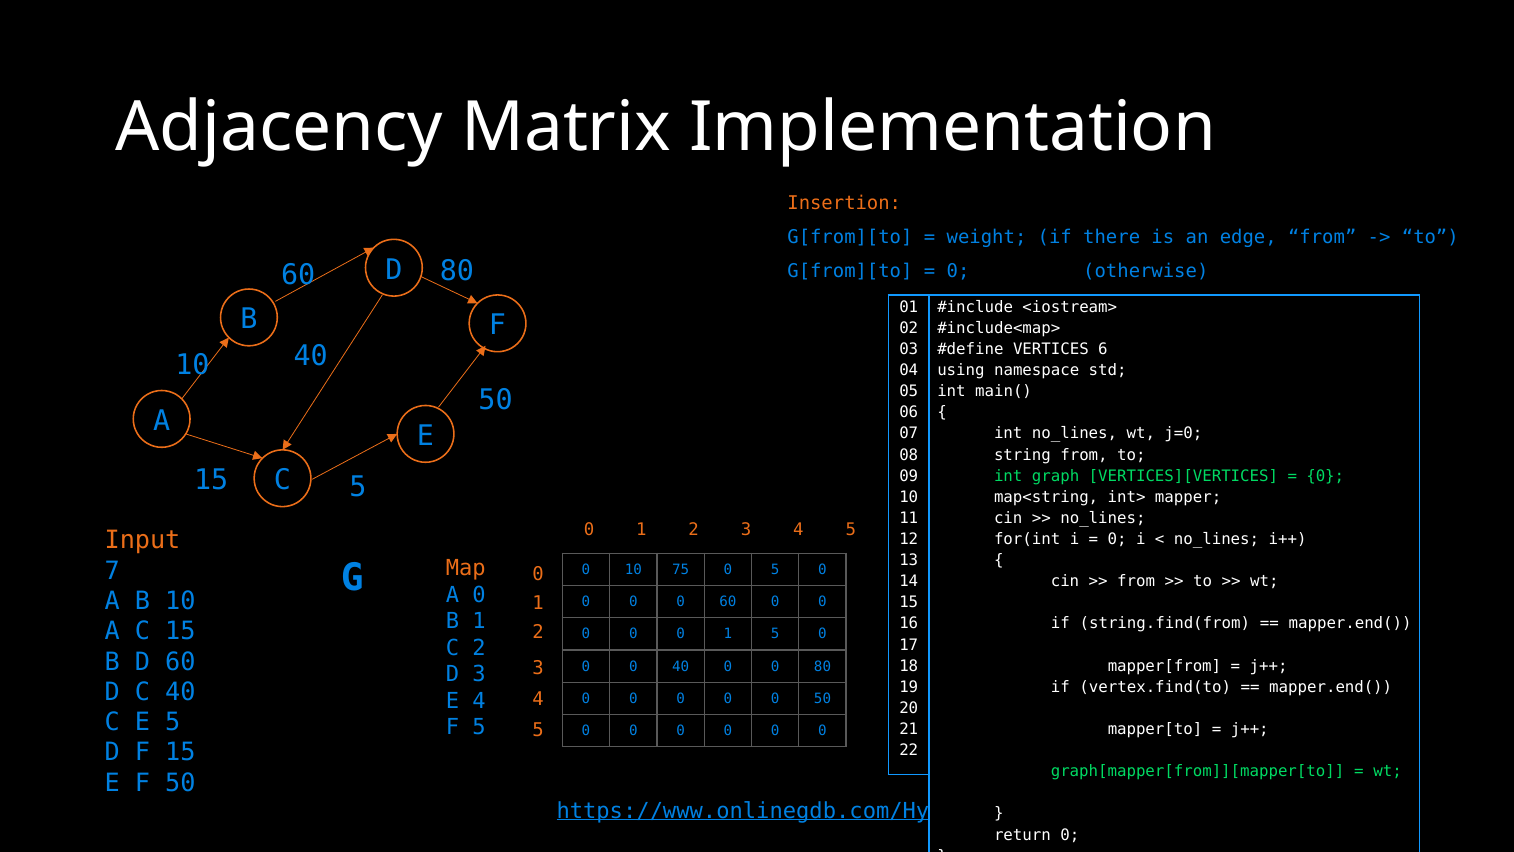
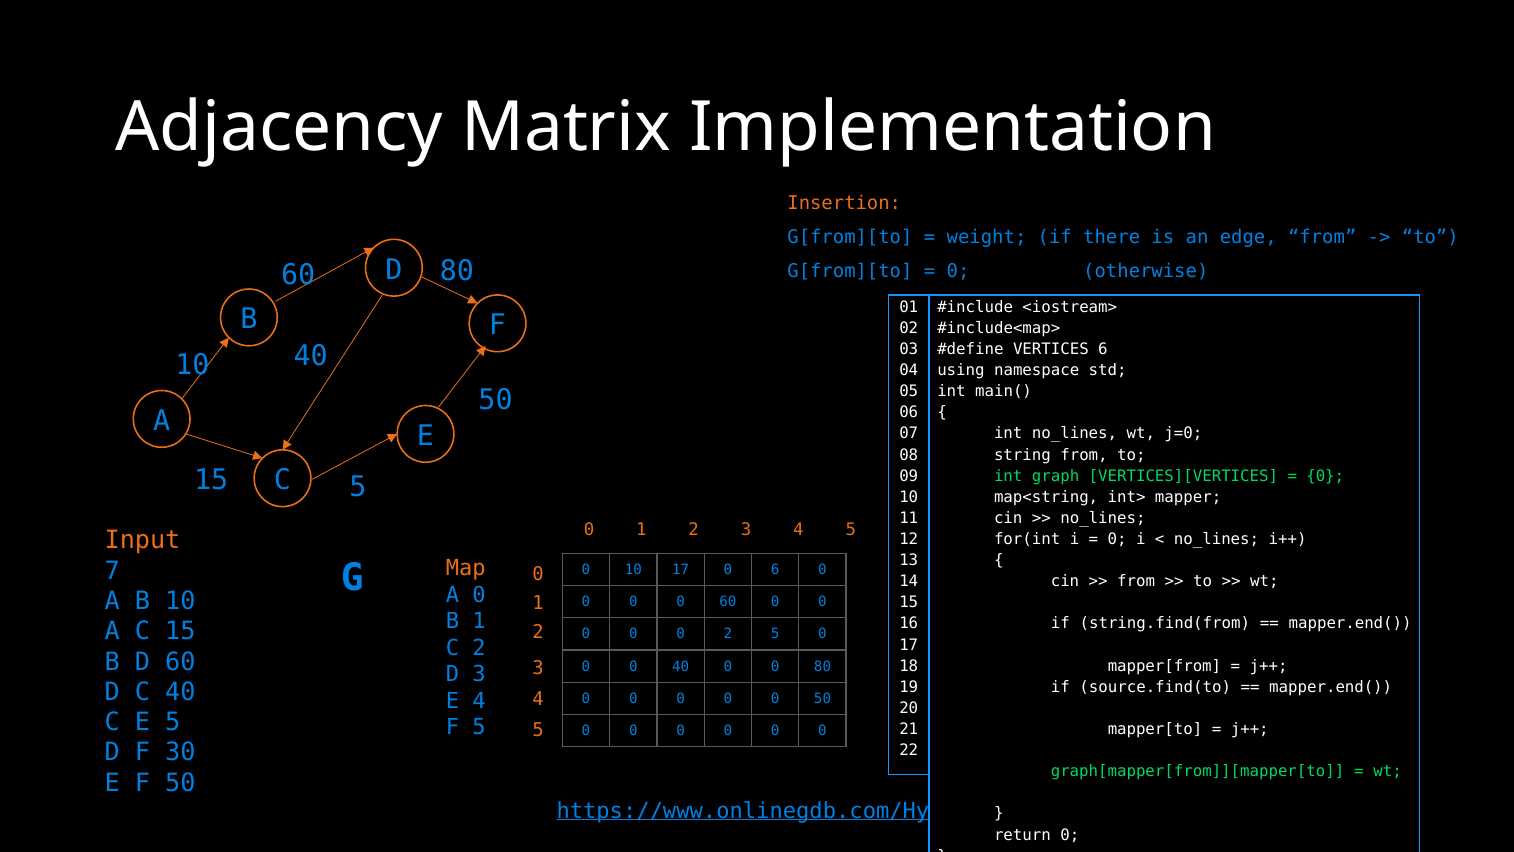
10 75: 75 -> 17
0 5: 5 -> 6
1 at (728, 634): 1 -> 2
vertex.find(to: vertex.find(to -> source.find(to
F 15: 15 -> 30
